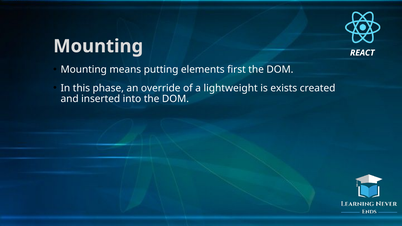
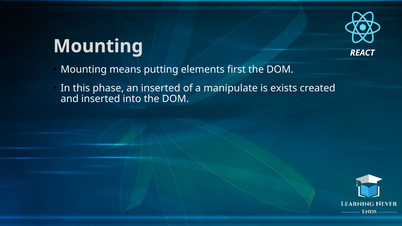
an override: override -> inserted
lightweight: lightweight -> manipulate
